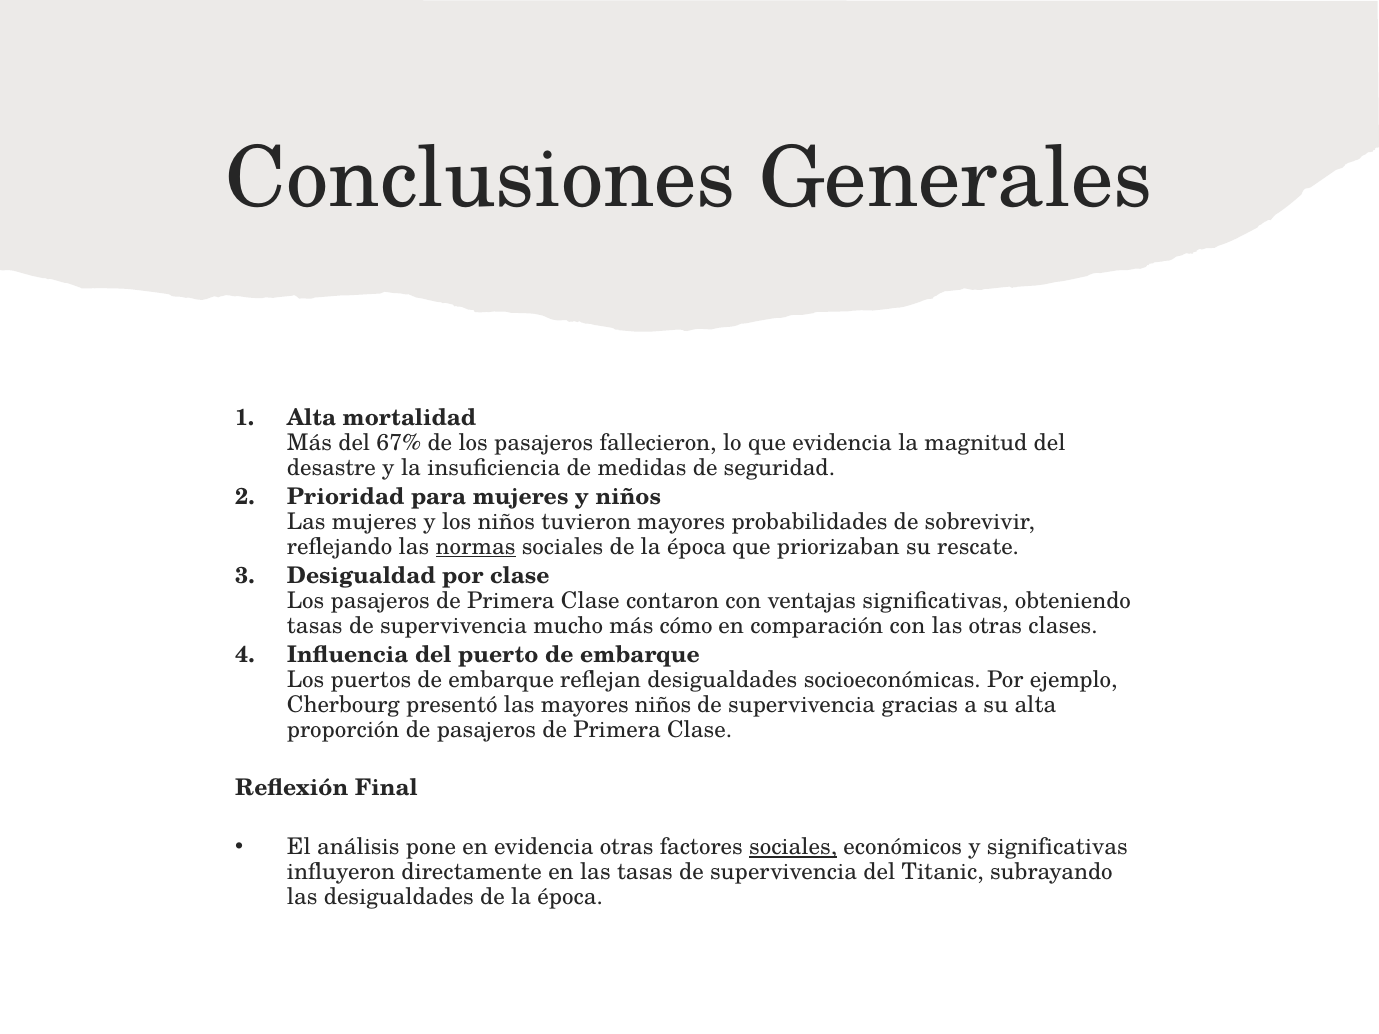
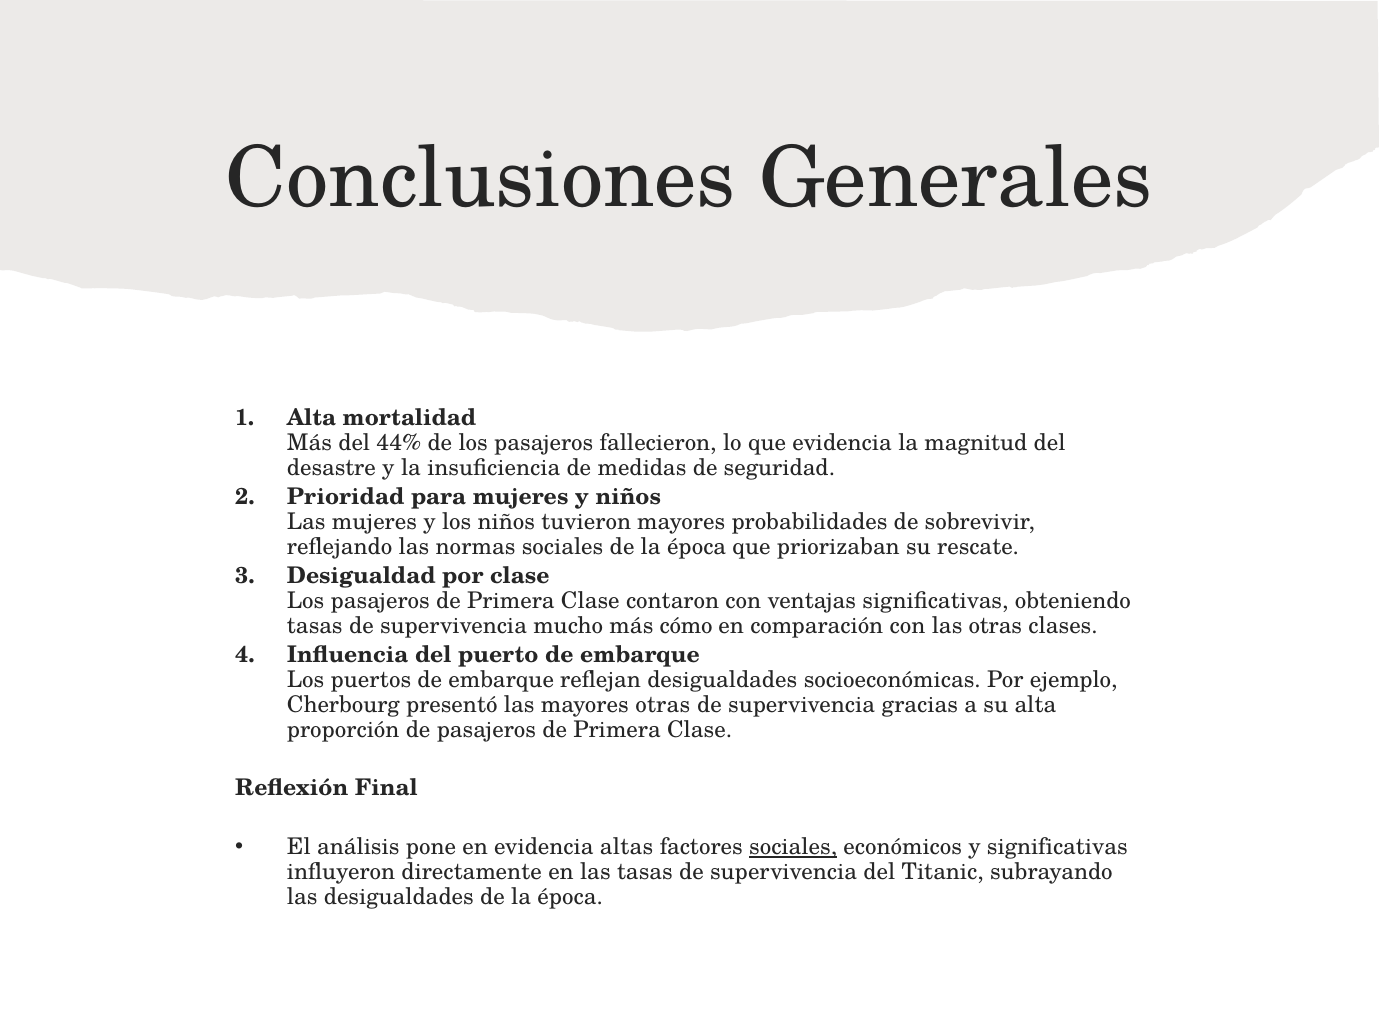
67%: 67% -> 44%
normas underline: present -> none
mayores niños: niños -> otras
evidencia otras: otras -> altas
